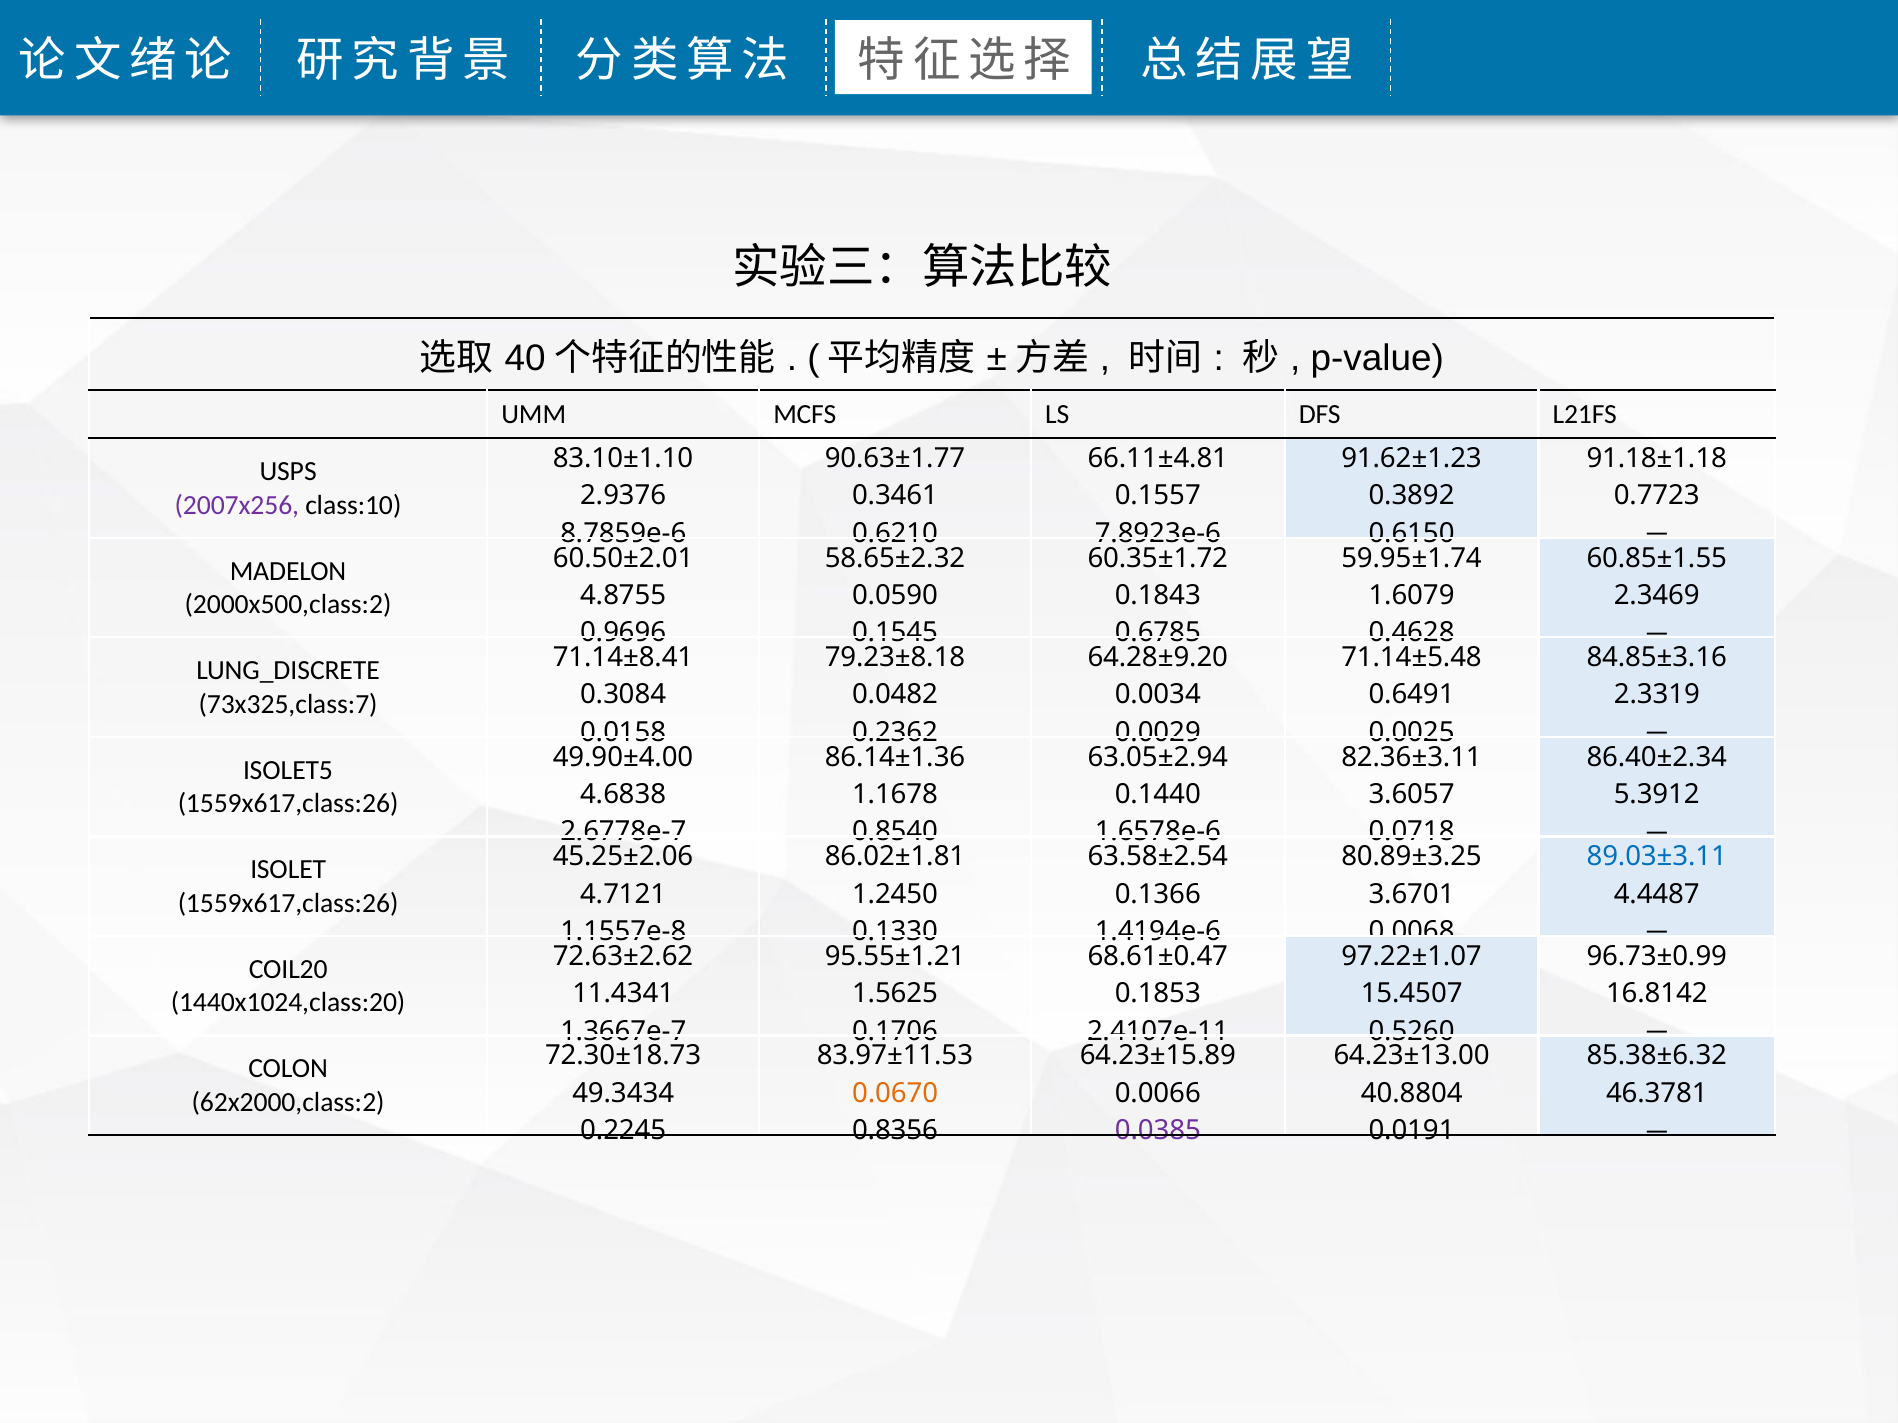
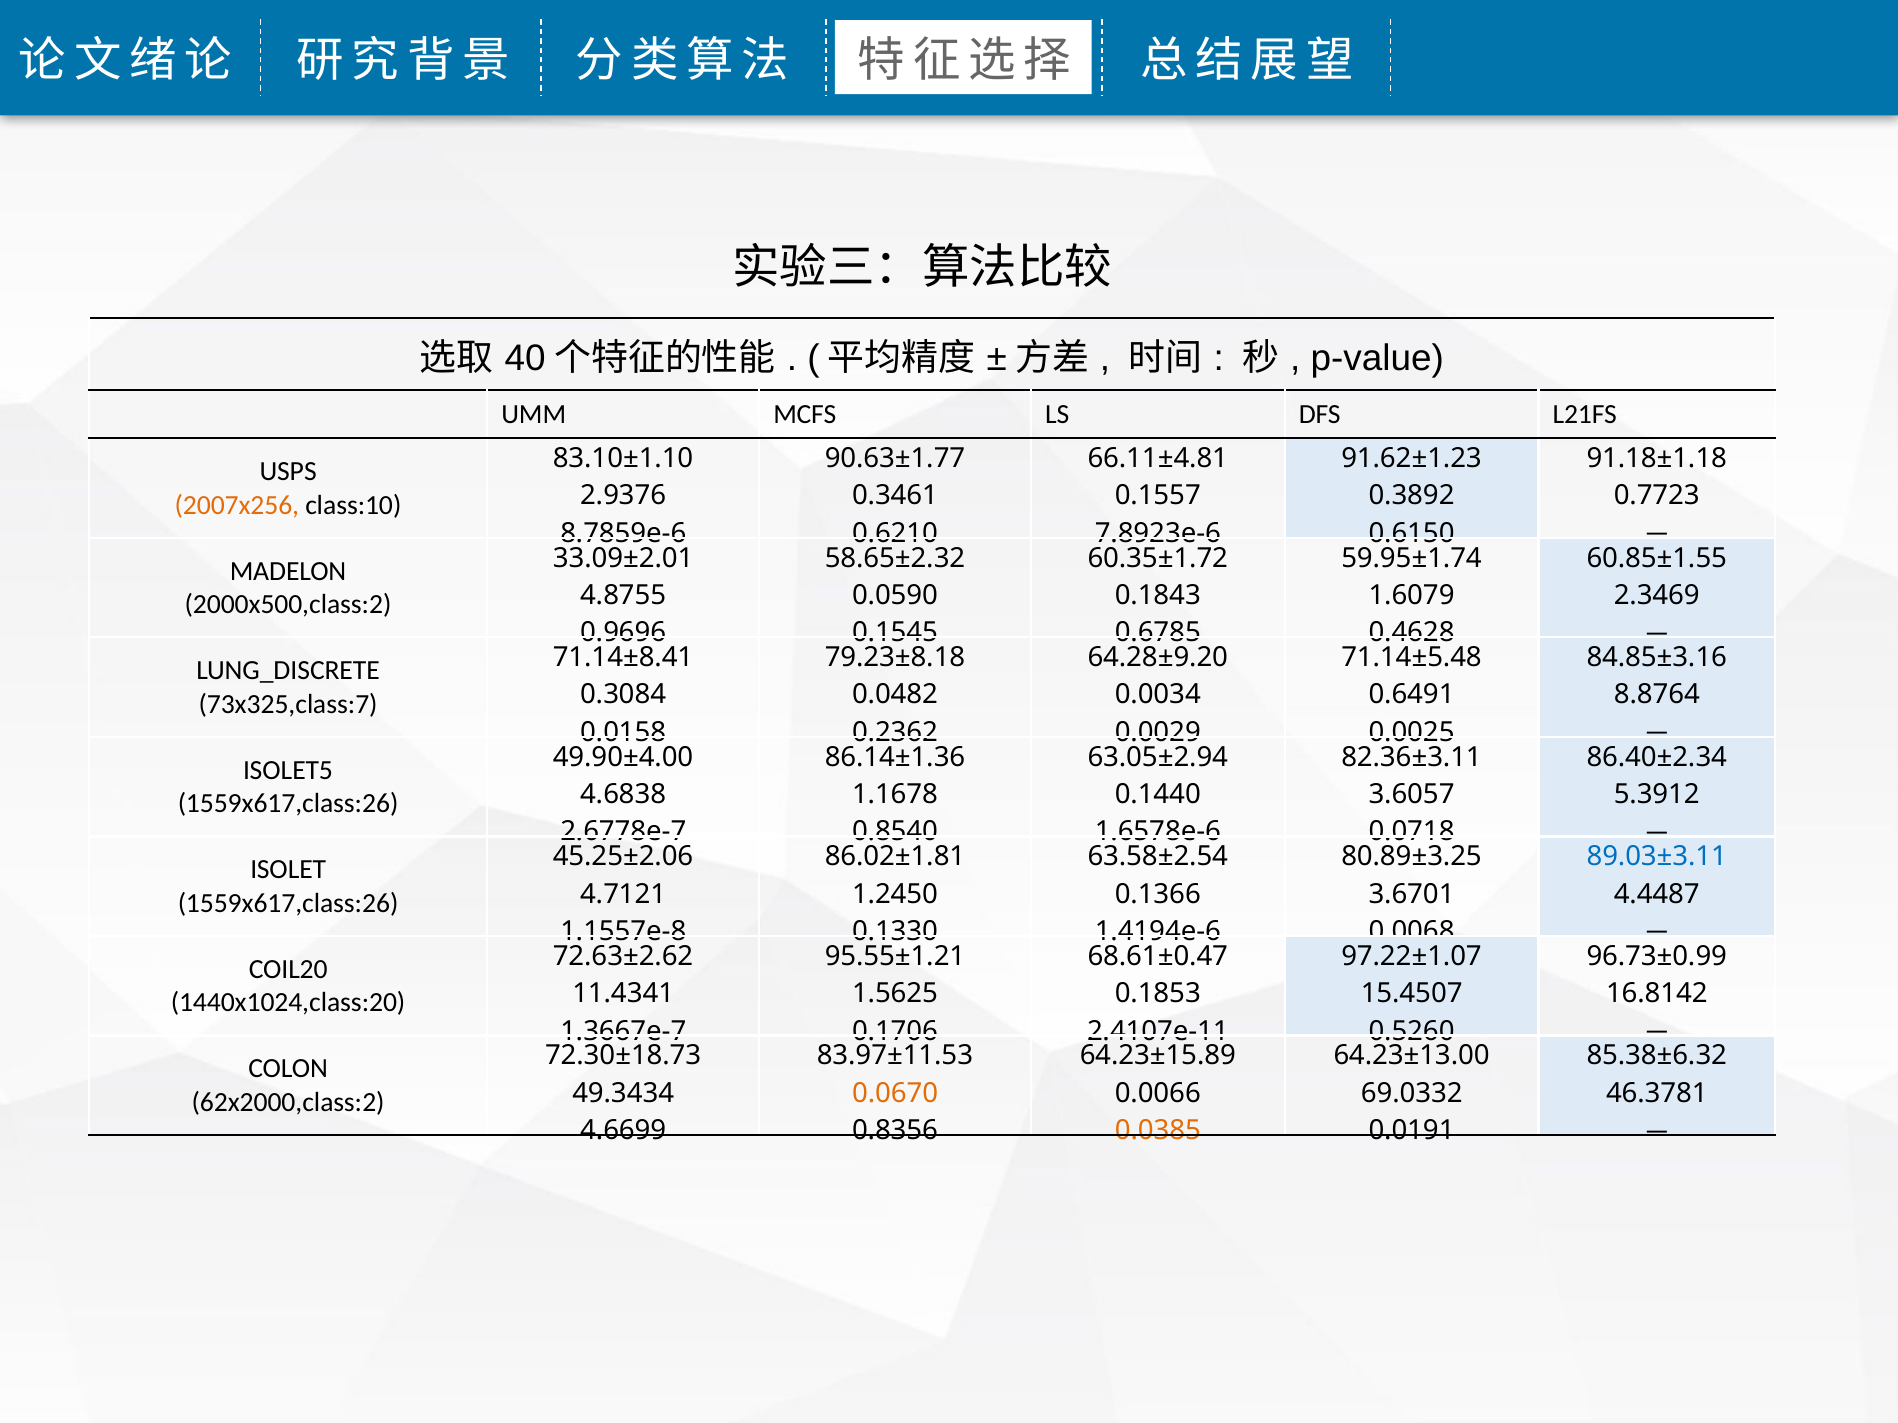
2007x256 colour: purple -> orange
60.50±2.01: 60.50±2.01 -> 33.09±2.01
2.3319: 2.3319 -> 8.8764
40.8804: 40.8804 -> 69.0332
0.2245: 0.2245 -> 4.6699
0.0385 colour: purple -> orange
